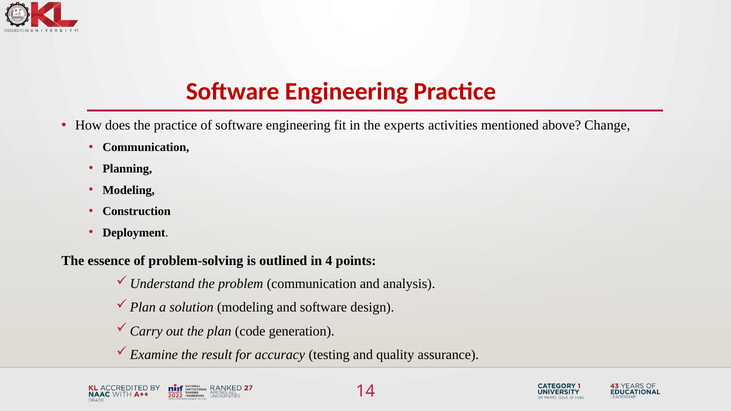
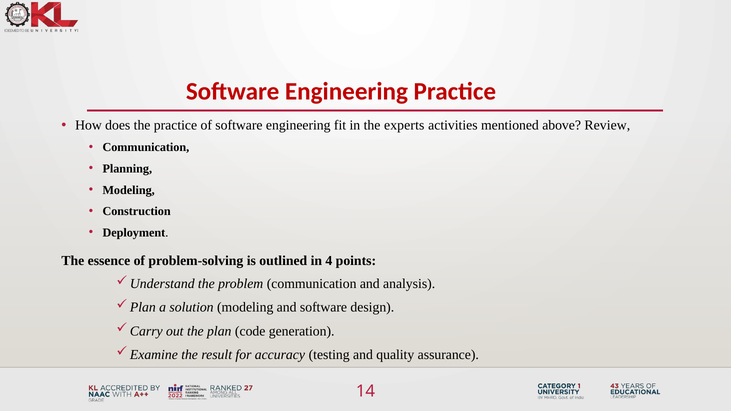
Change: Change -> Review
